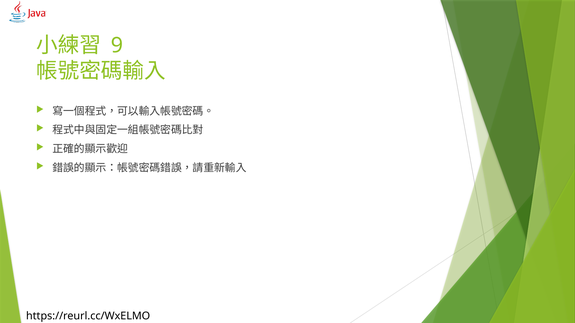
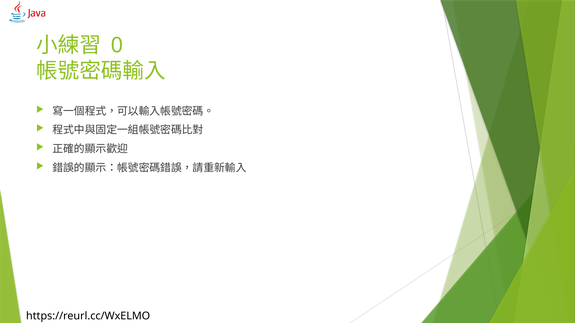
9: 9 -> 0
